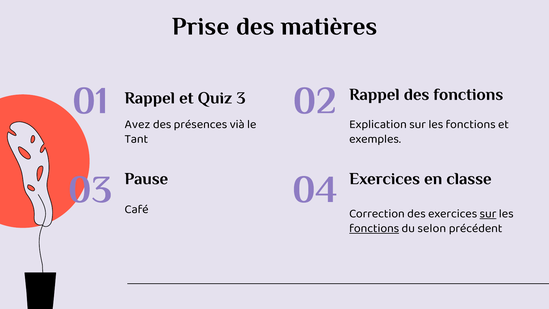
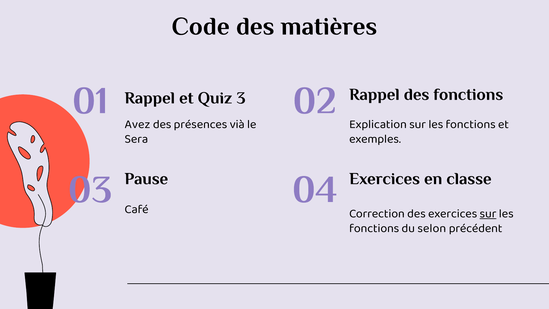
Prise: Prise -> Code
Tant: Tant -> Sera
fonctions at (374, 228) underline: present -> none
